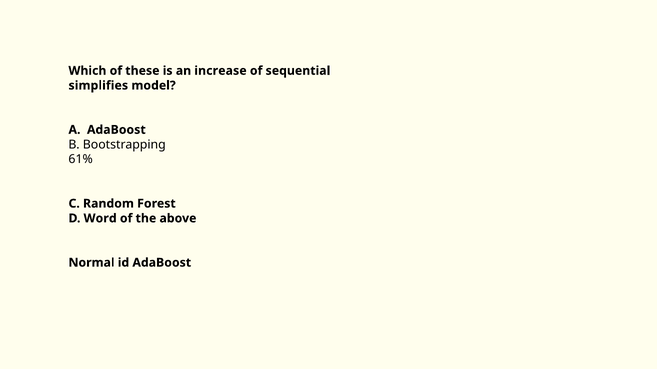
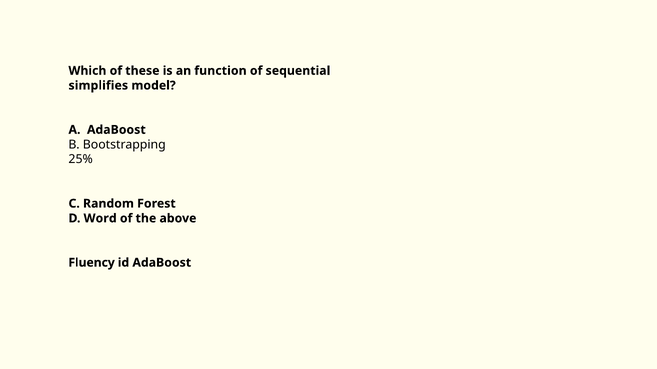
increase: increase -> function
61%: 61% -> 25%
Normal: Normal -> Fluency
